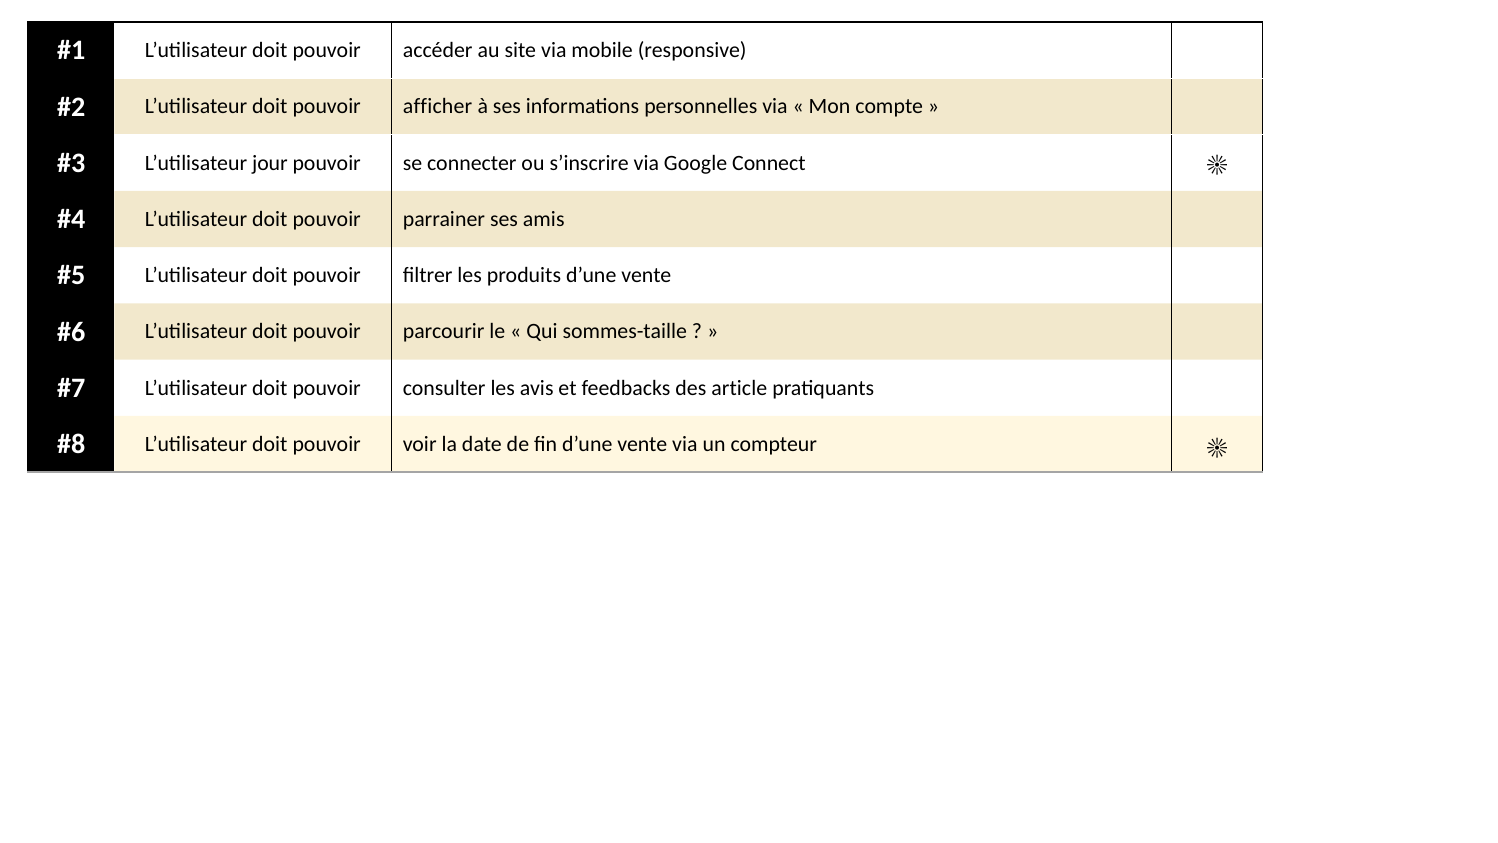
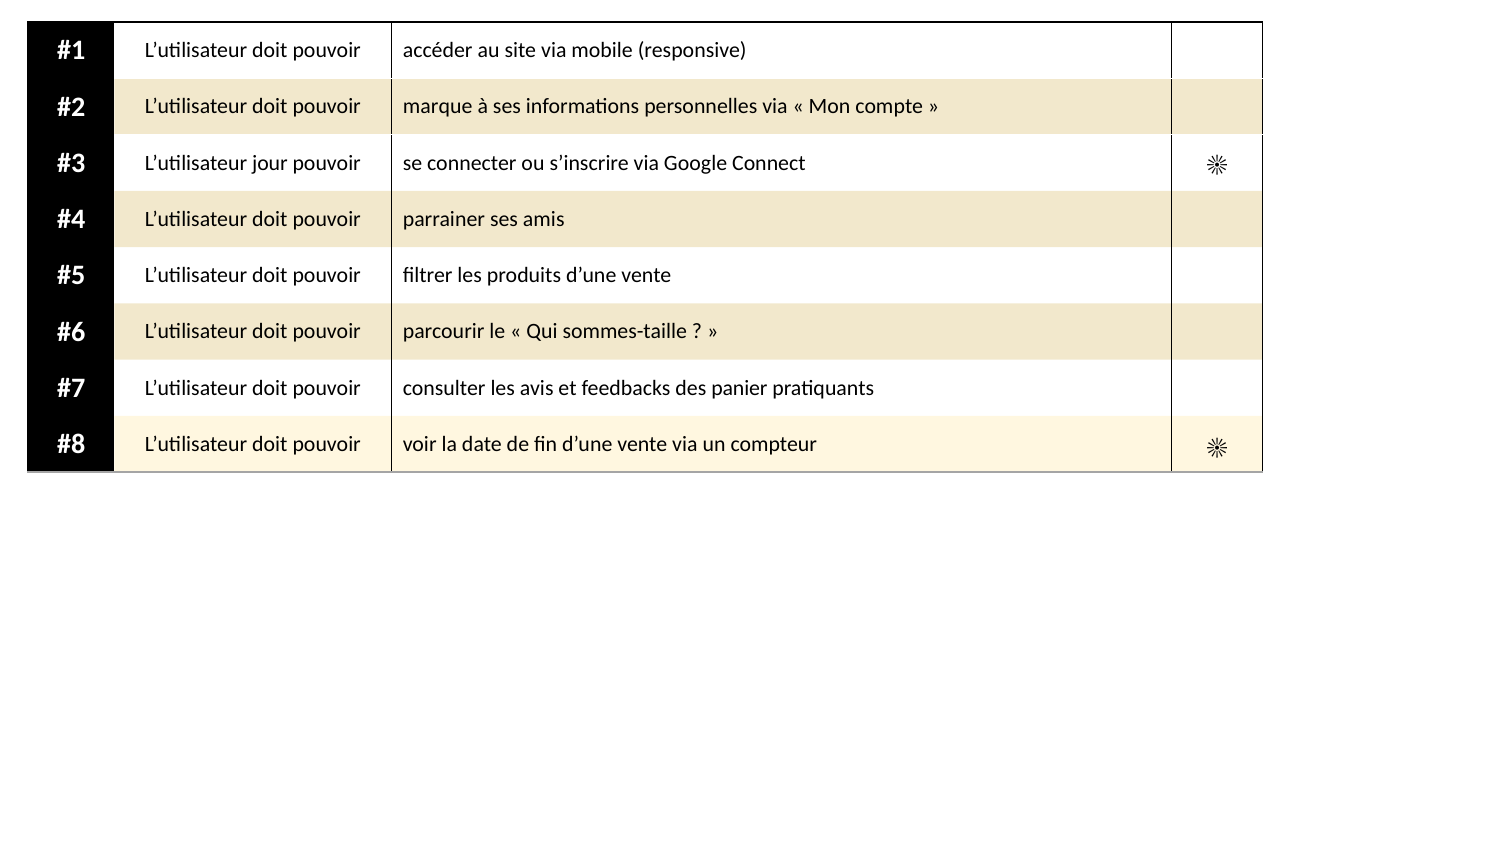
afficher: afficher -> marque
article: article -> panier
